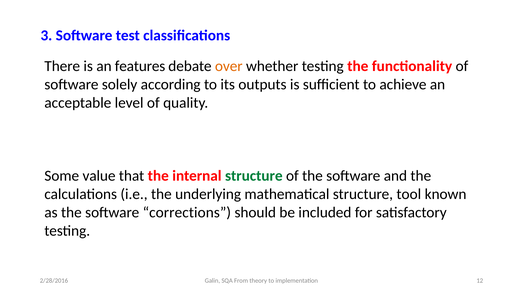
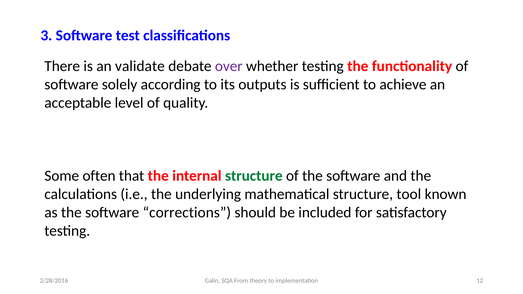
features: features -> validate
over colour: orange -> purple
value: value -> often
